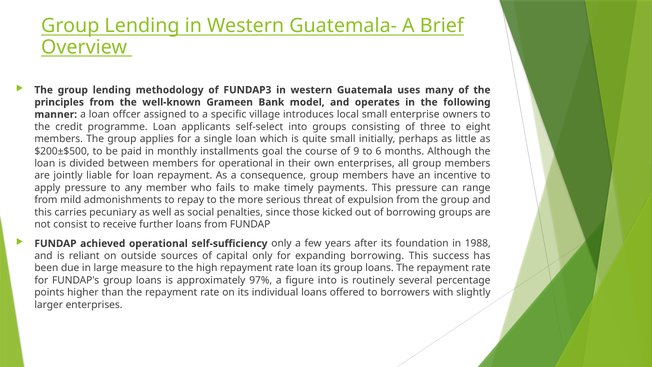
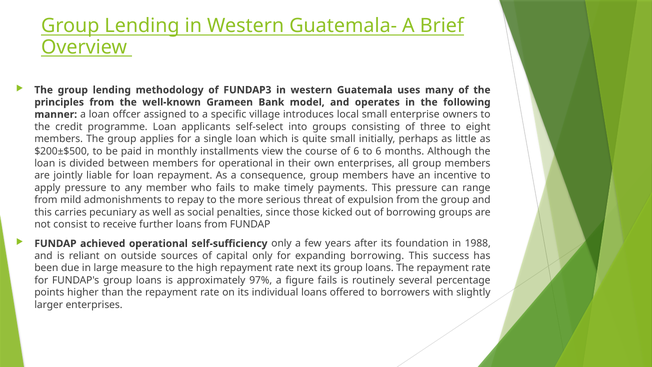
goal: goal -> view
of 9: 9 -> 6
rate loan: loan -> next
figure into: into -> fails
